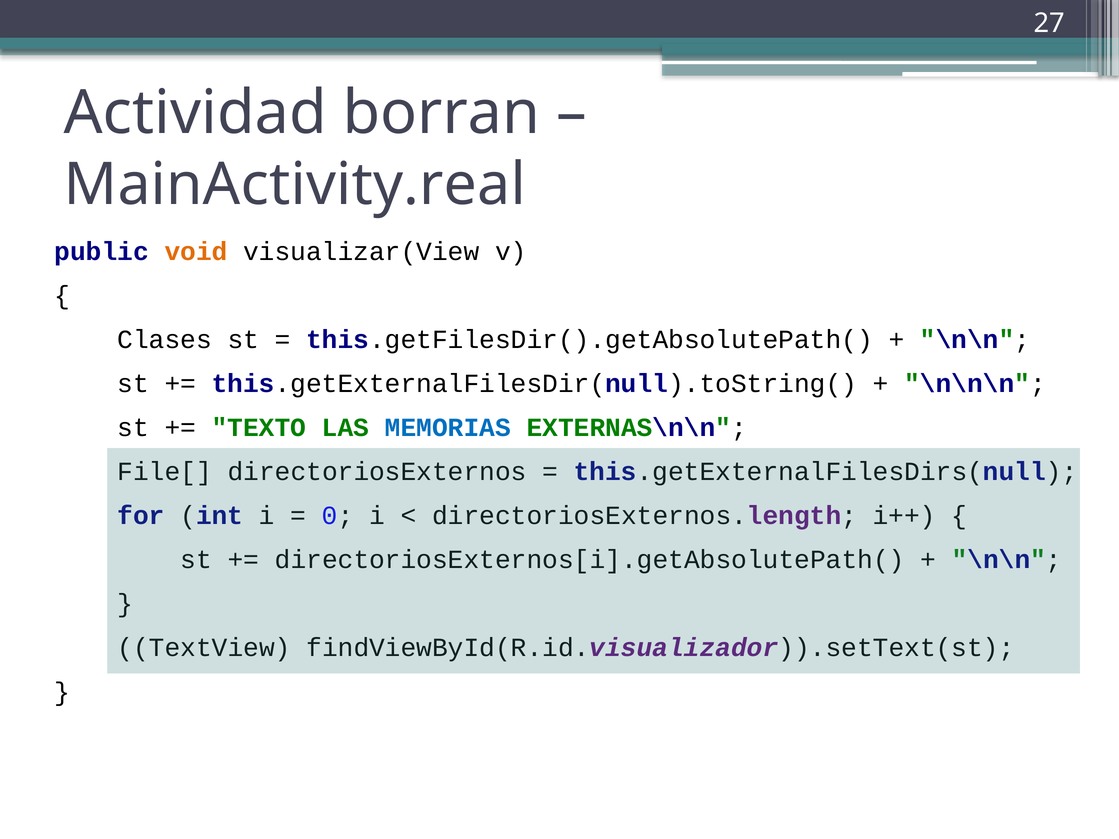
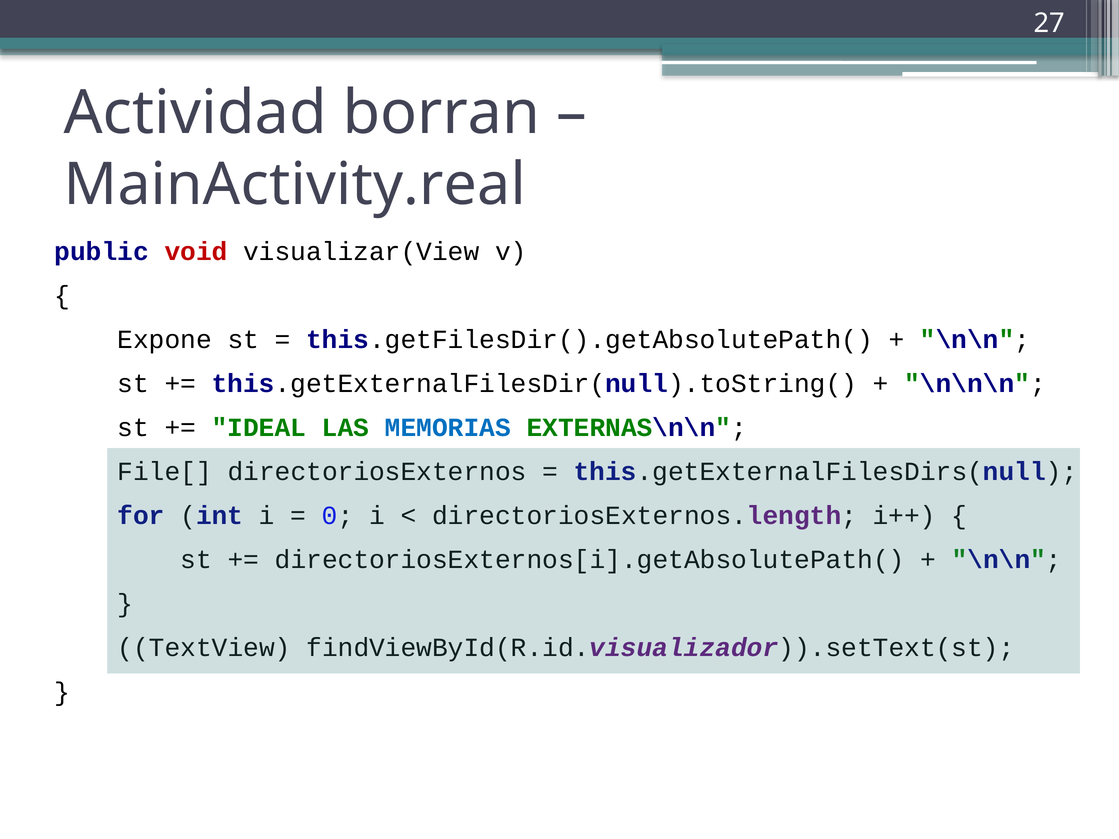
void colour: orange -> red
Clases: Clases -> Expone
TEXTO: TEXTO -> IDEAL
